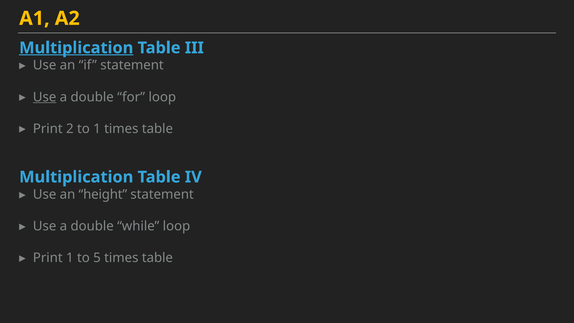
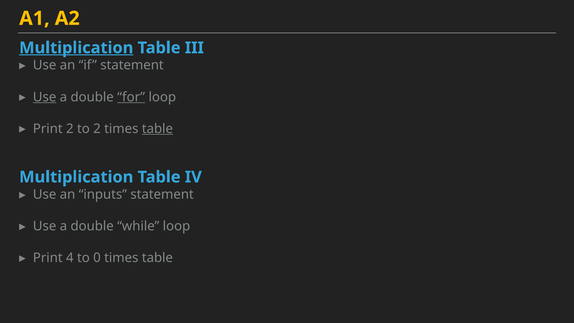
for underline: none -> present
to 1: 1 -> 2
table at (157, 129) underline: none -> present
height: height -> inputs
Print 1: 1 -> 4
5: 5 -> 0
